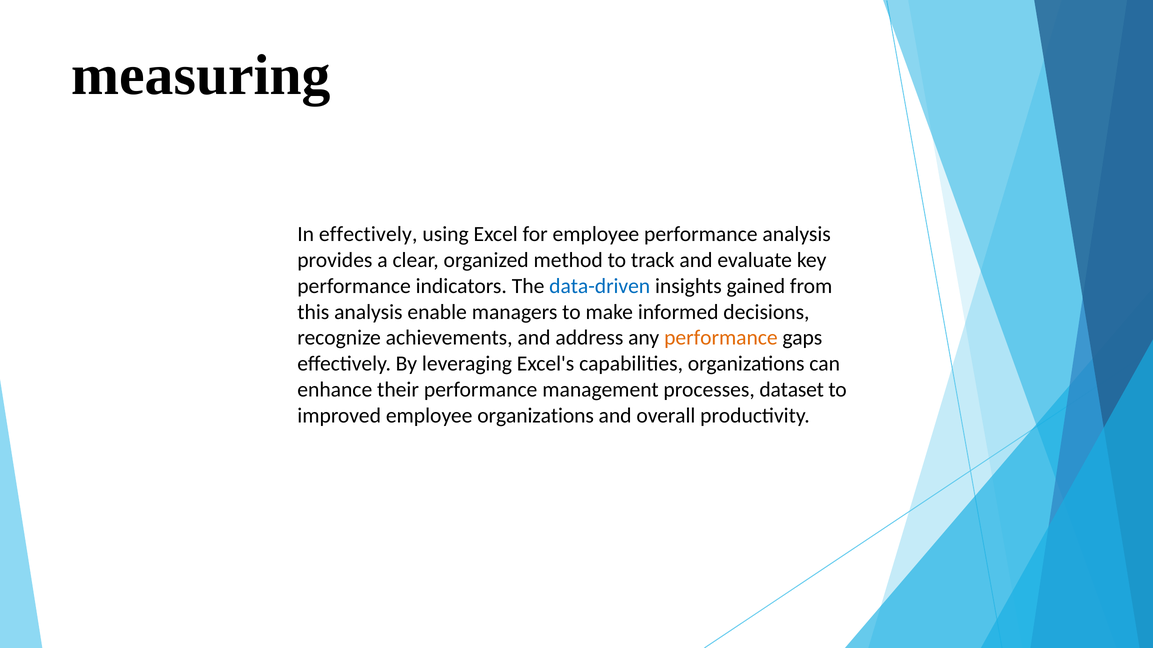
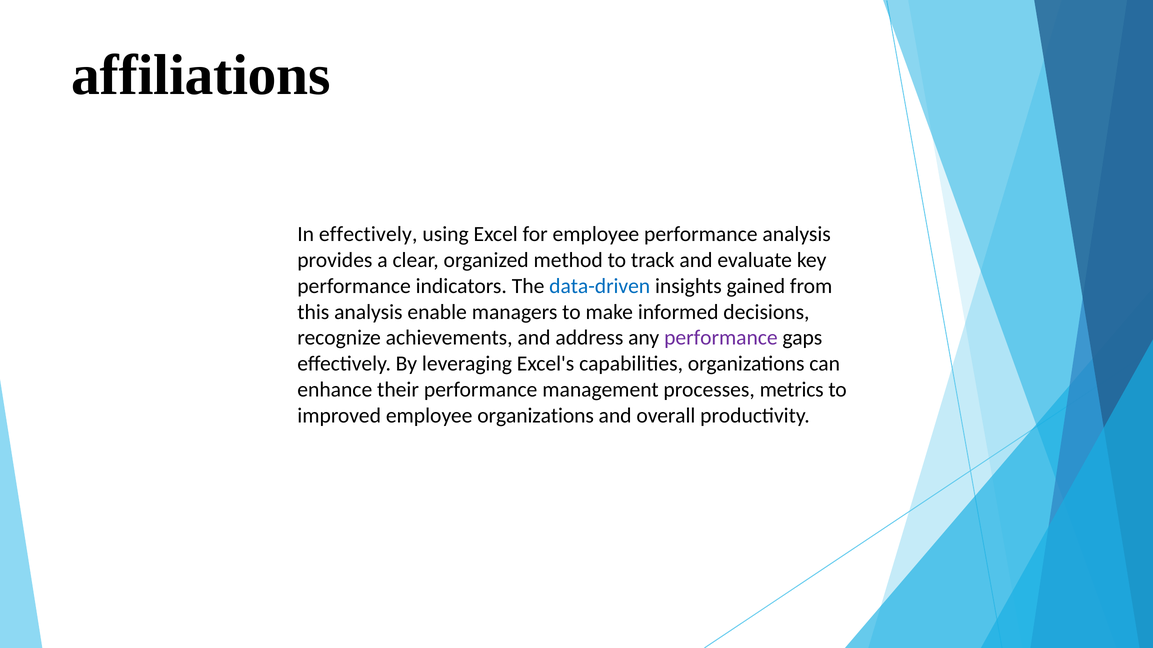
measuring: measuring -> affiliations
performance at (721, 338) colour: orange -> purple
dataset: dataset -> metrics
